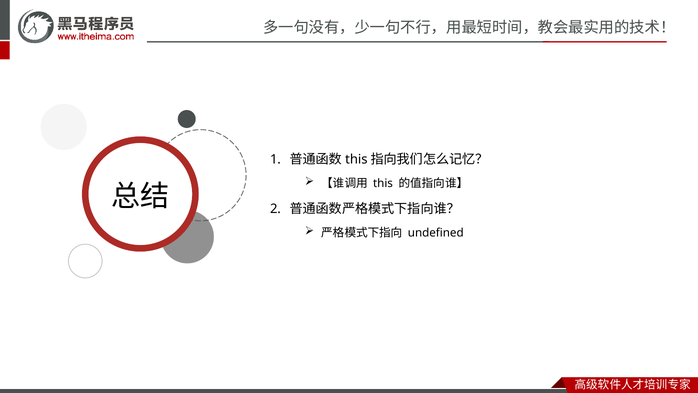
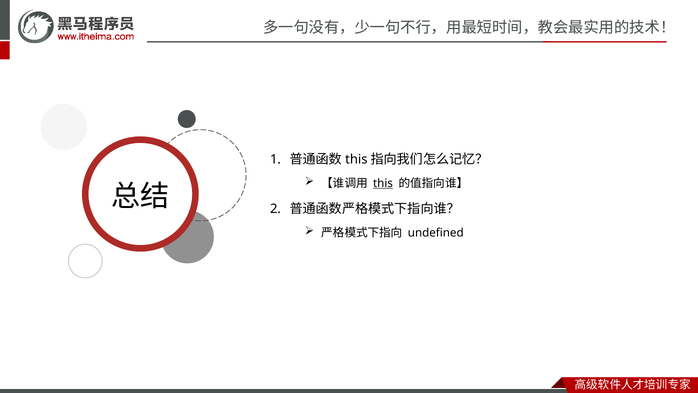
this underline: none -> present
